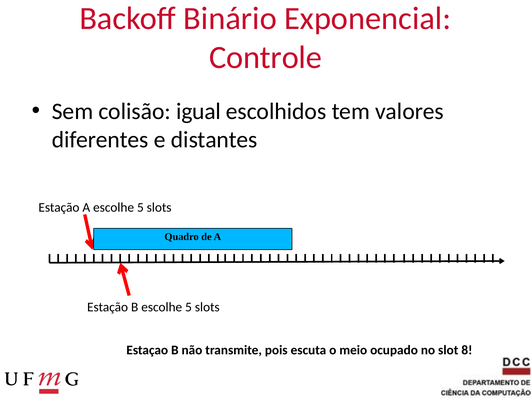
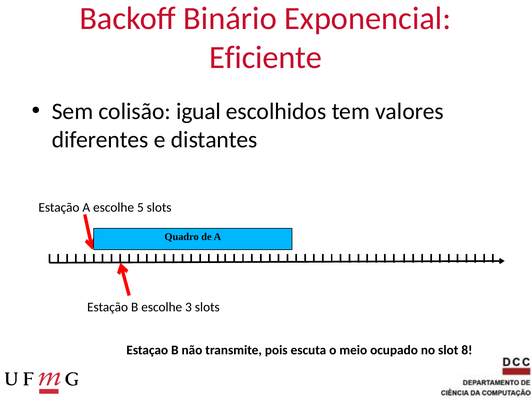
Controle: Controle -> Eficiente
B escolhe 5: 5 -> 3
